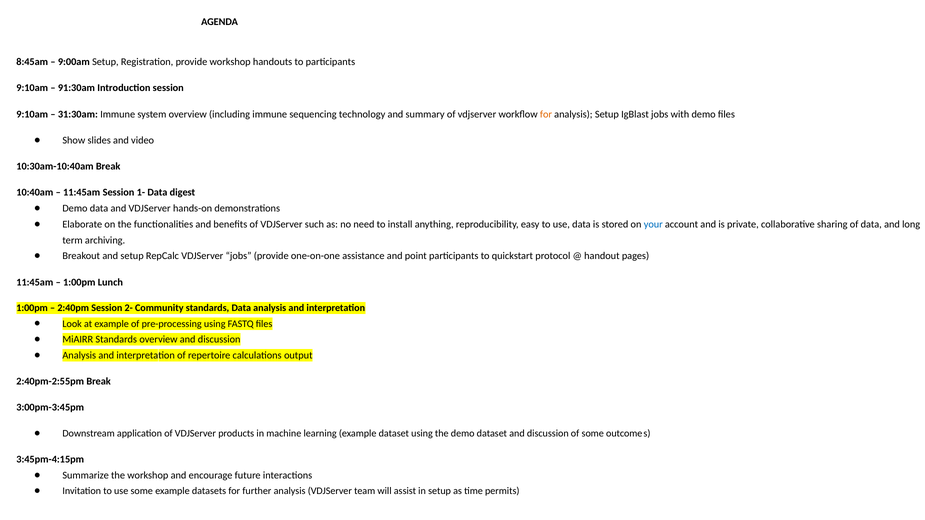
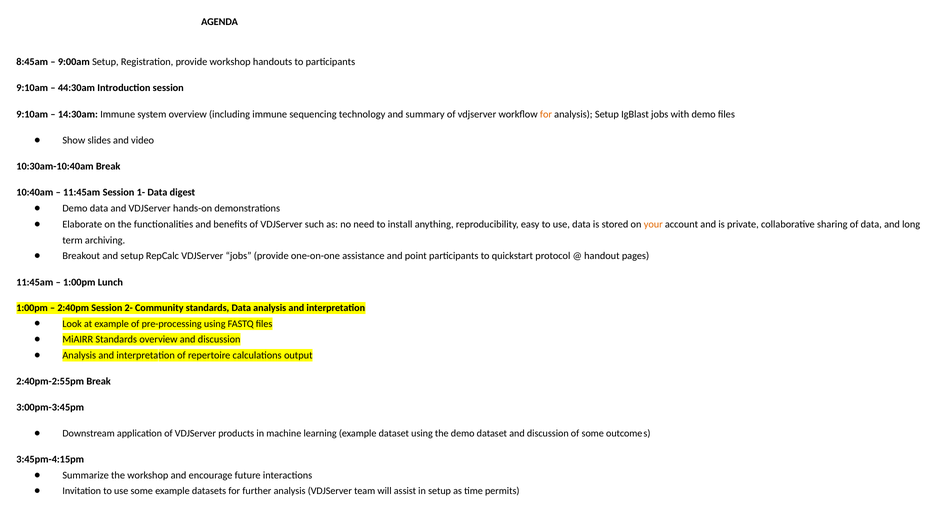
91:30am: 91:30am -> 44:30am
31:30am: 31:30am -> 14:30am
your colour: blue -> orange
